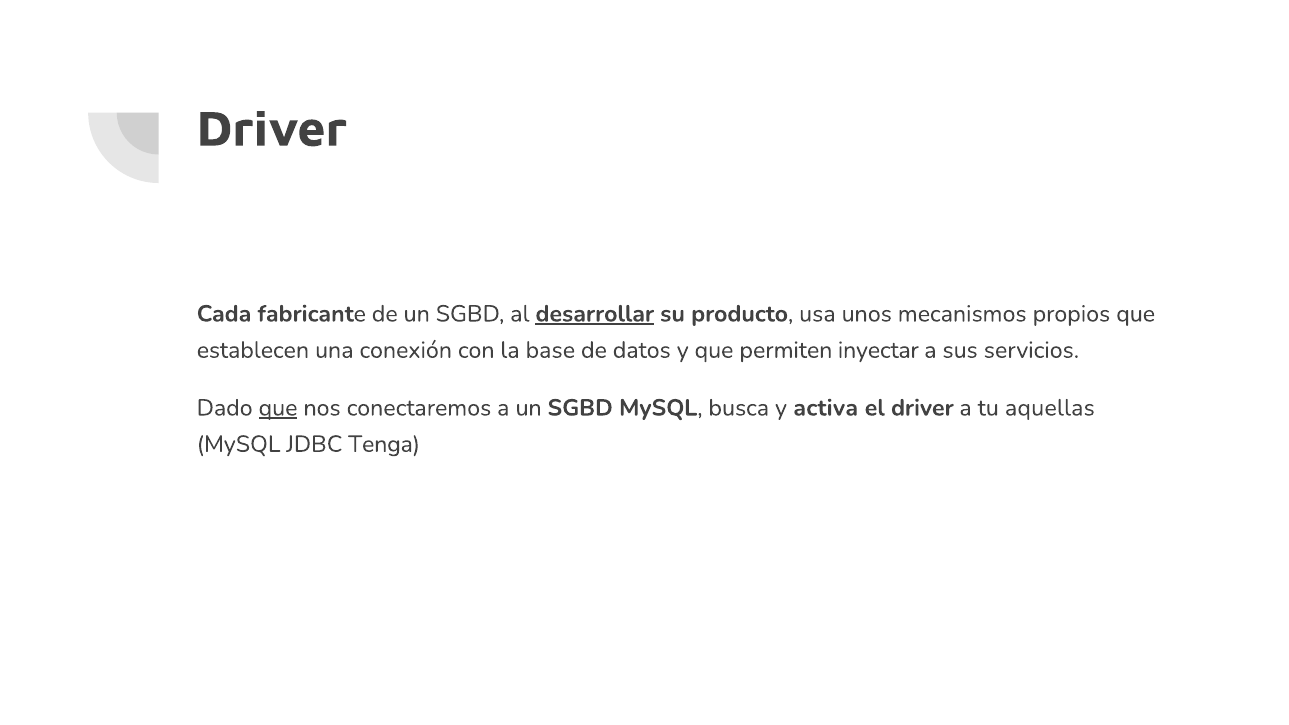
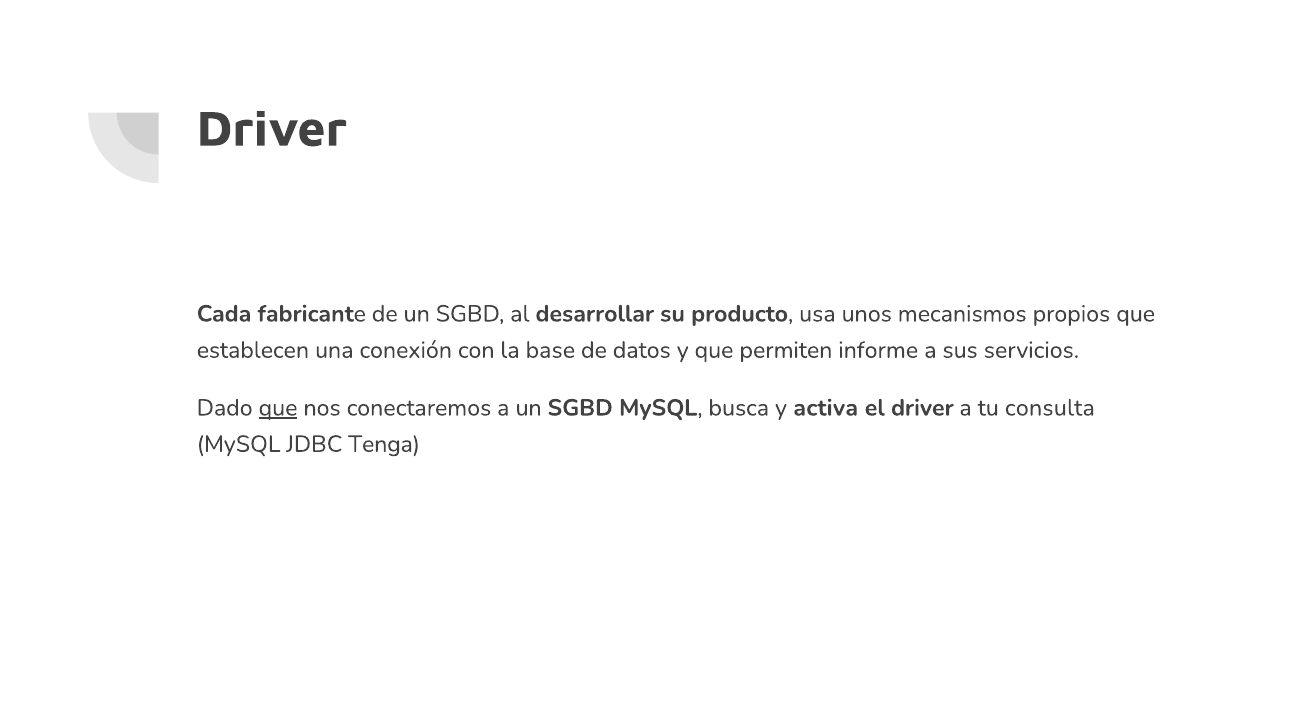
desarrollar underline: present -> none
inyectar: inyectar -> informe
aquellas: aquellas -> consulta
